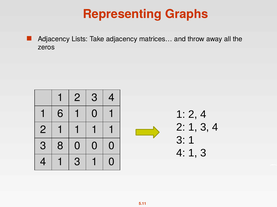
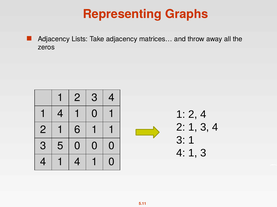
6 at (60, 114): 6 -> 4
2 1 1: 1 -> 6
8: 8 -> 5
3 at (77, 162): 3 -> 4
